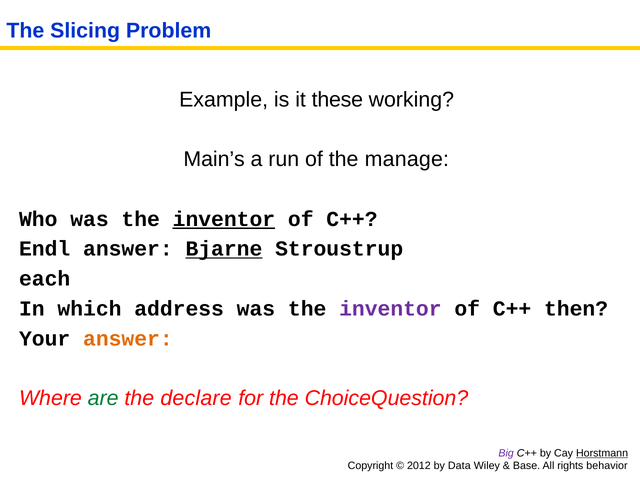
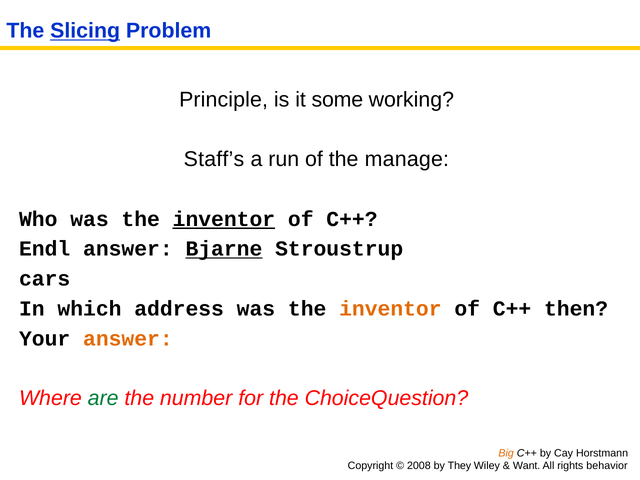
Slicing underline: none -> present
Example: Example -> Principle
these: these -> some
Main’s: Main’s -> Staff’s
each: each -> cars
inventor at (390, 309) colour: purple -> orange
declare: declare -> number
Big colour: purple -> orange
Horstmann underline: present -> none
2012: 2012 -> 2008
Data: Data -> They
Base: Base -> Want
